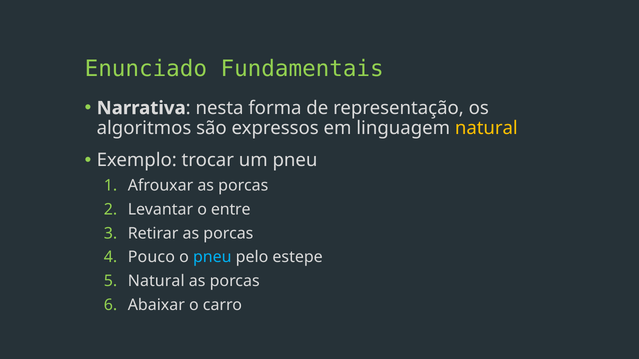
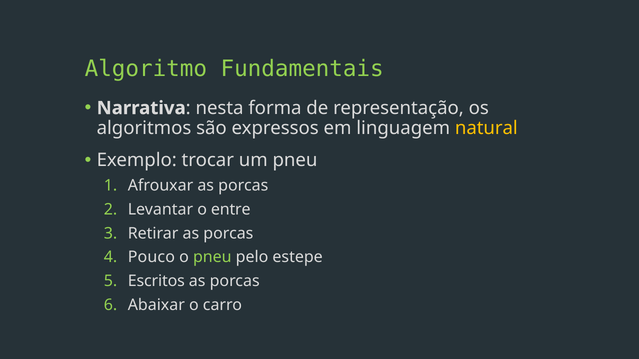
Enunciado: Enunciado -> Algoritmo
pneu at (212, 257) colour: light blue -> light green
Natural at (156, 281): Natural -> Escritos
